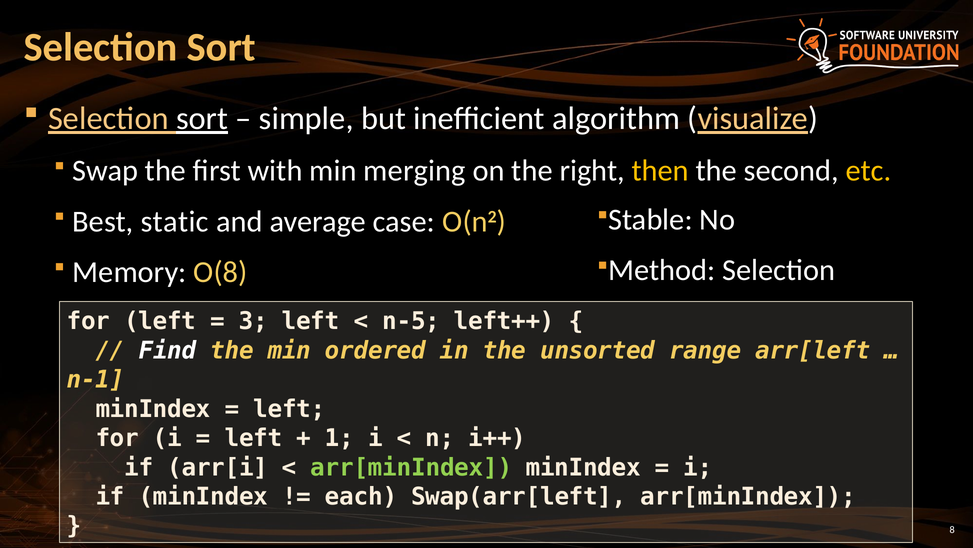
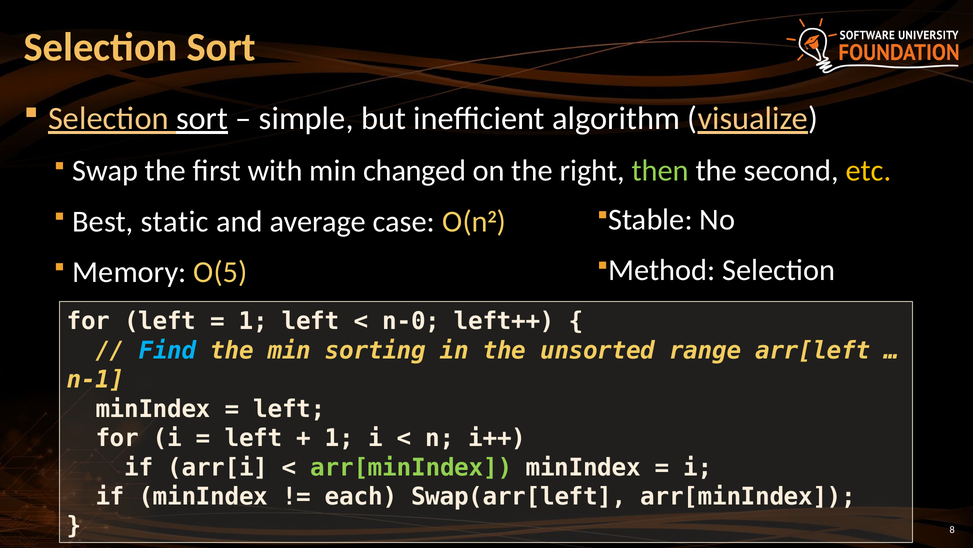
merging: merging -> changed
then colour: yellow -> light green
O(8: O(8 -> O(5
3 at (253, 321): 3 -> 1
n-5: n-5 -> n-0
Find colour: white -> light blue
ordered: ordered -> sorting
